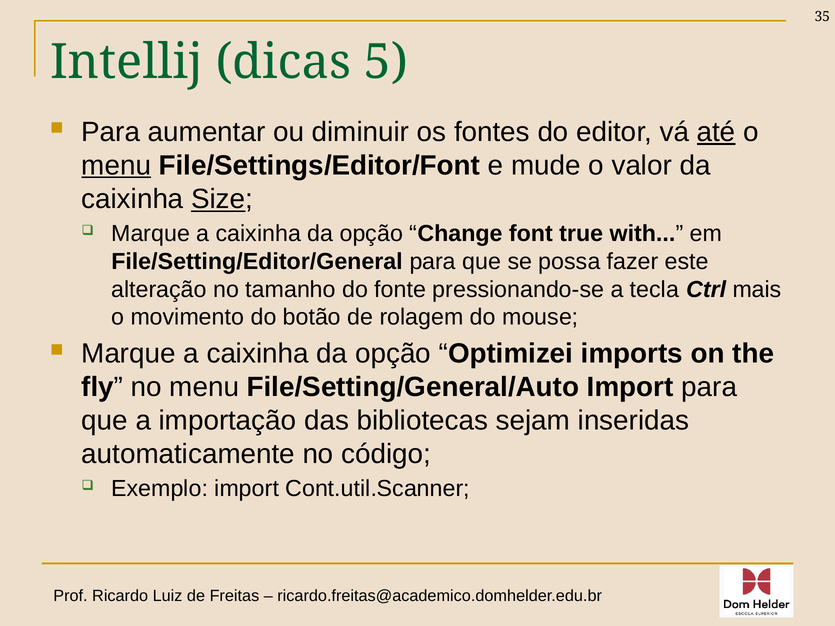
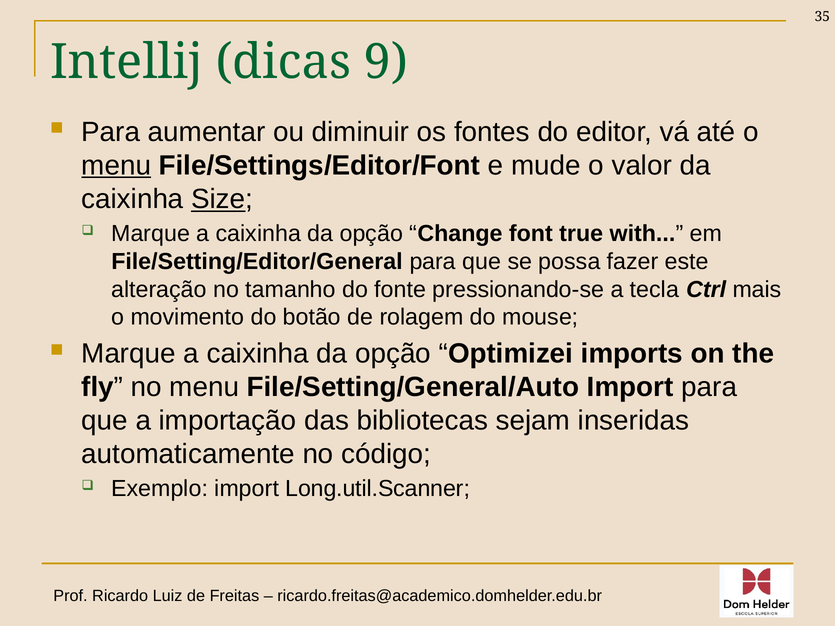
5: 5 -> 9
até underline: present -> none
Cont.util.Scanner: Cont.util.Scanner -> Long.util.Scanner
